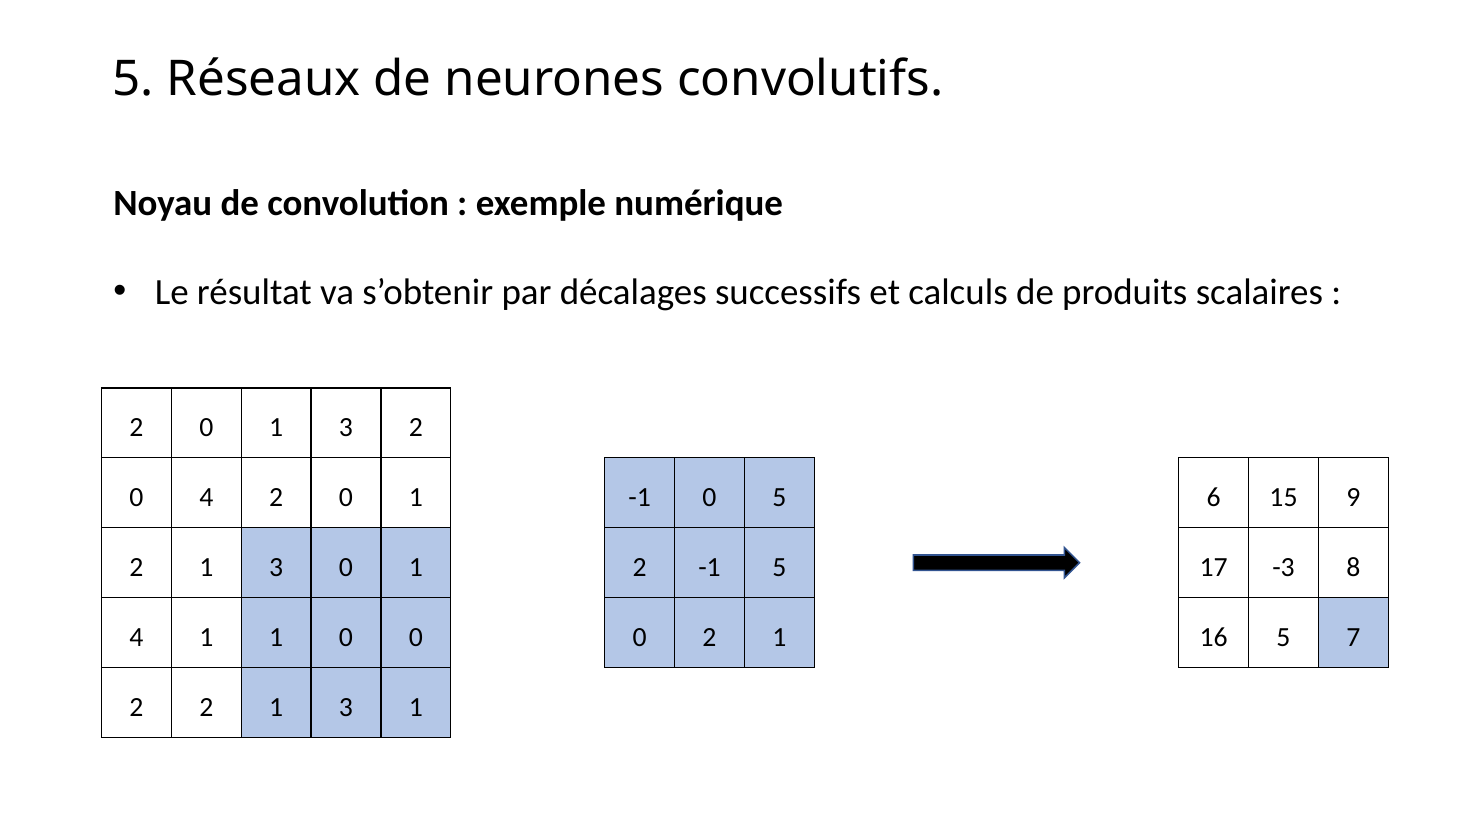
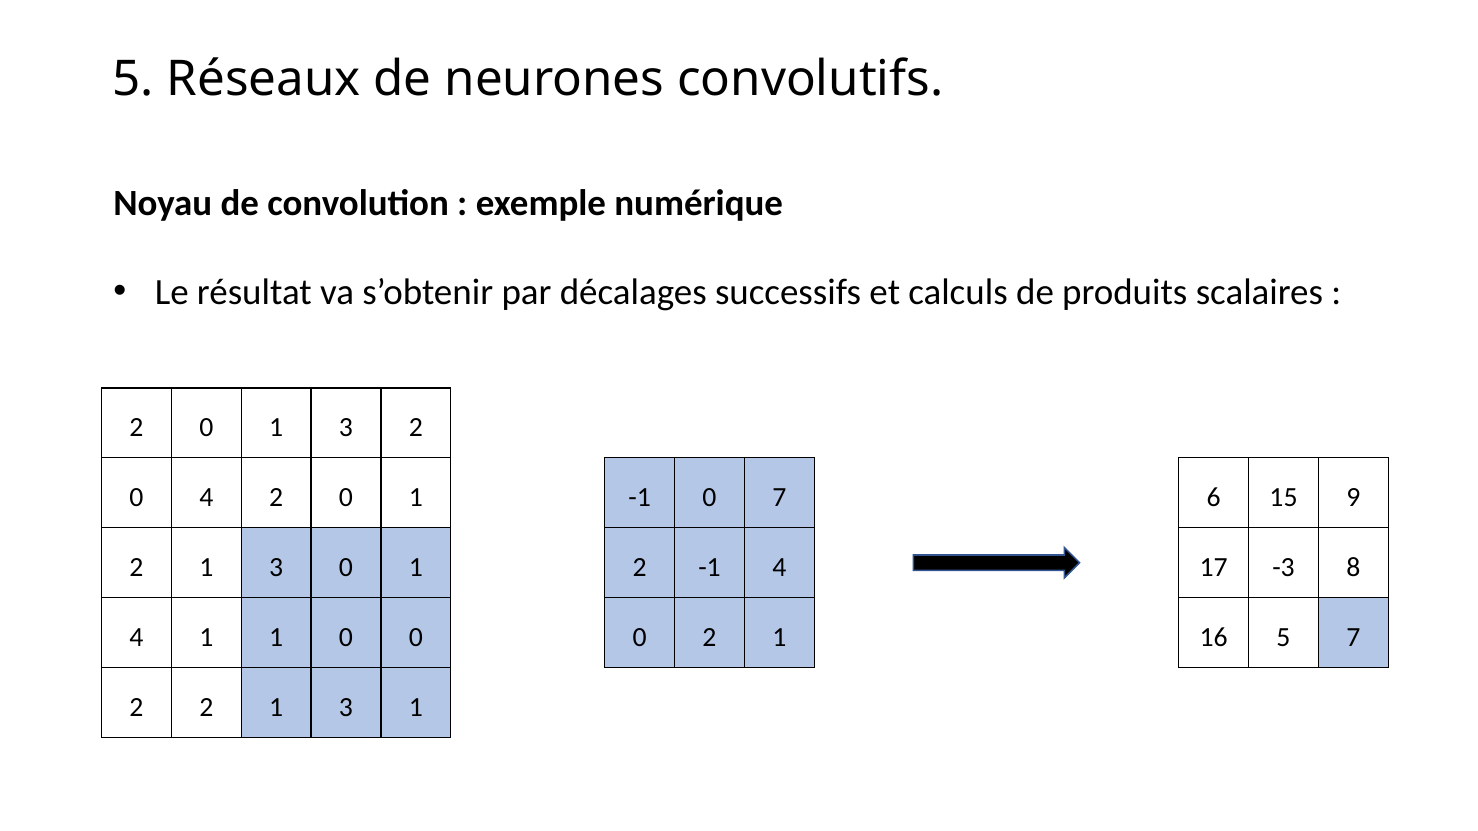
0 5: 5 -> 7
-1 5: 5 -> 4
